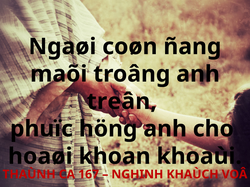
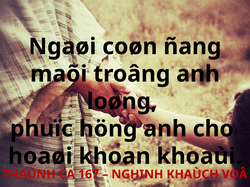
treân: treân -> loøng
